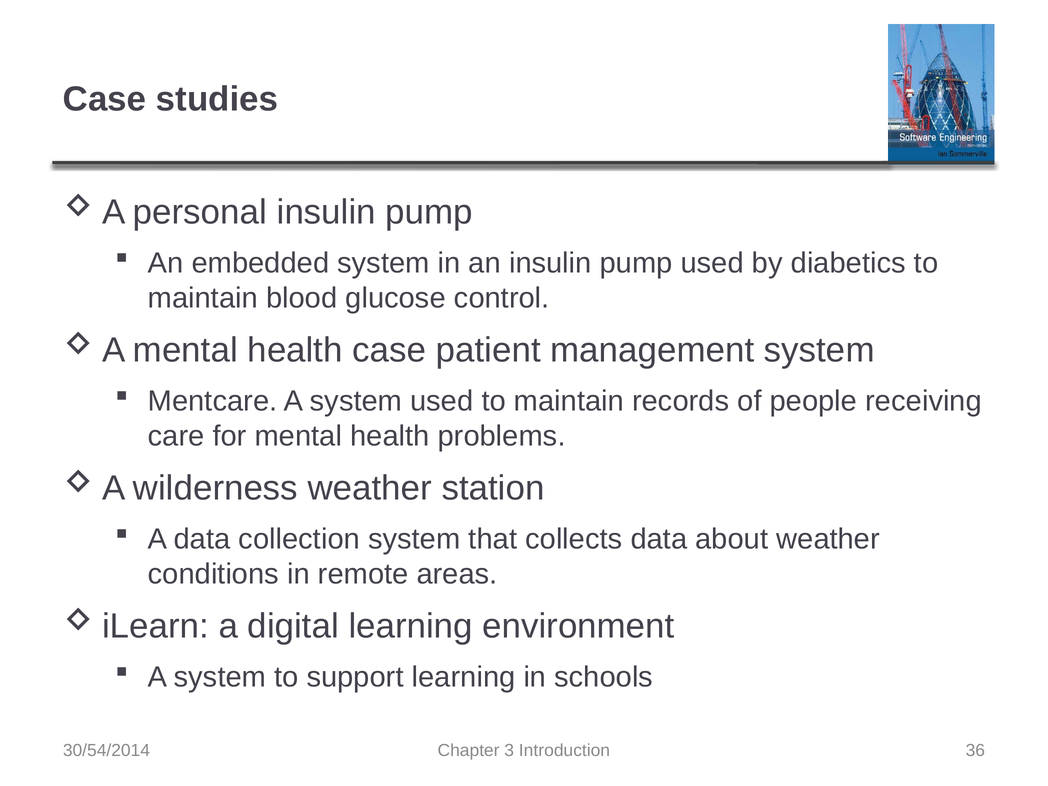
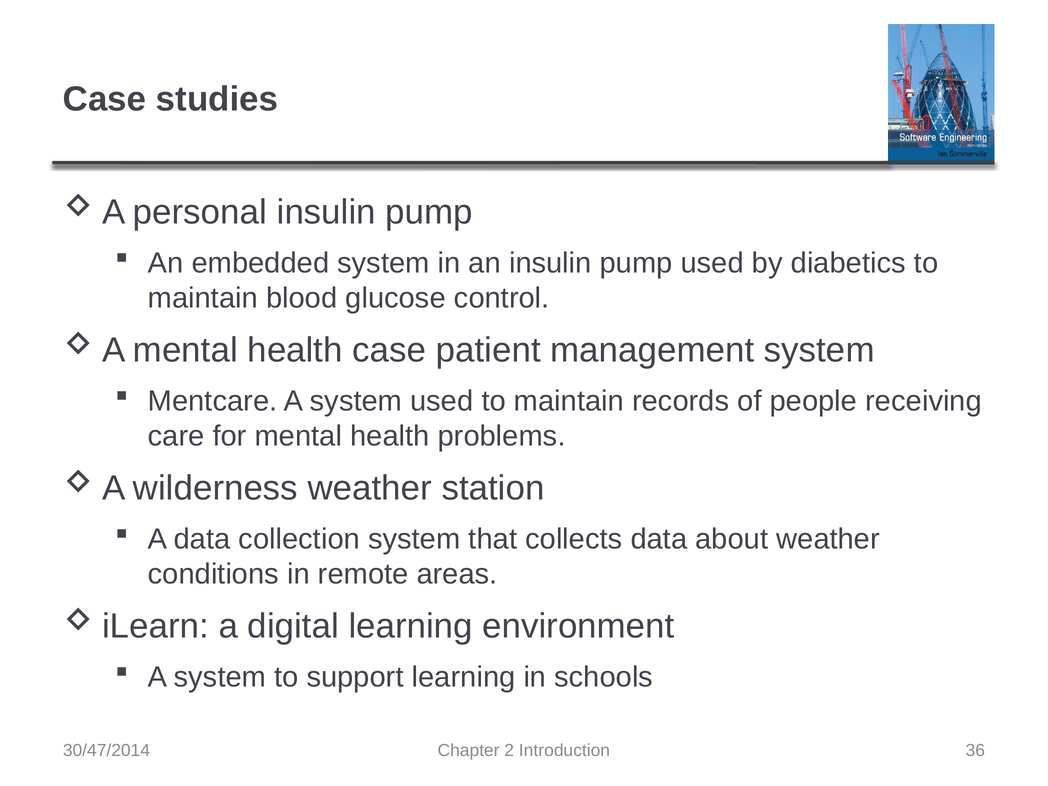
30/54/2014: 30/54/2014 -> 30/47/2014
3: 3 -> 2
